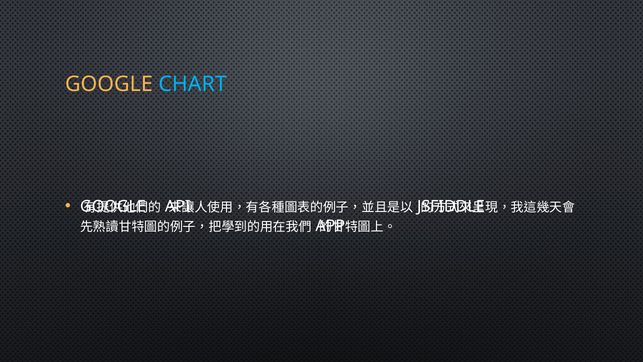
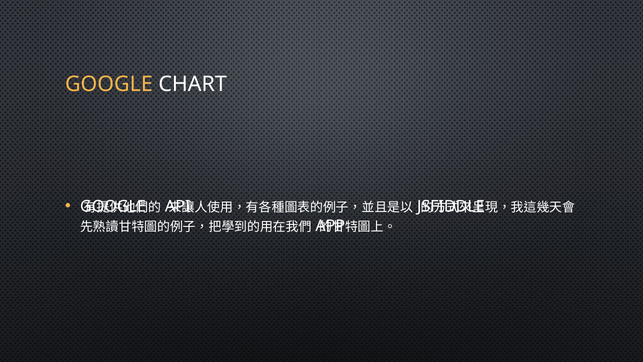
CHART colour: light blue -> white
